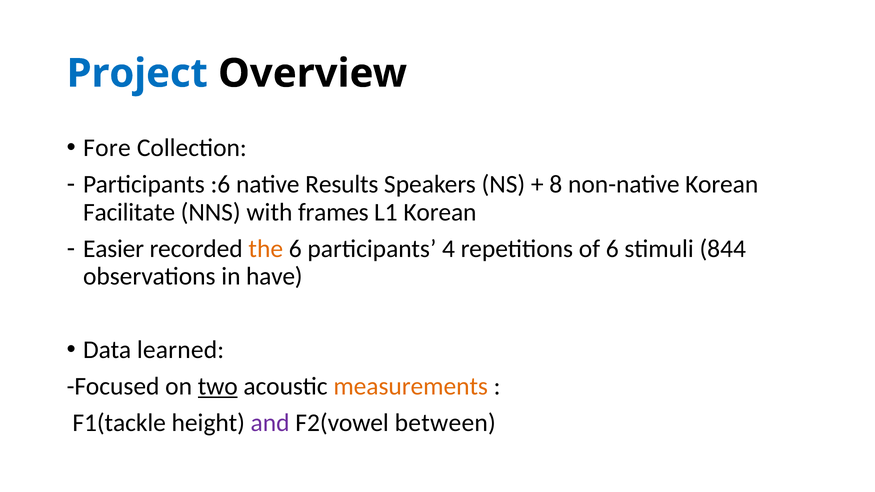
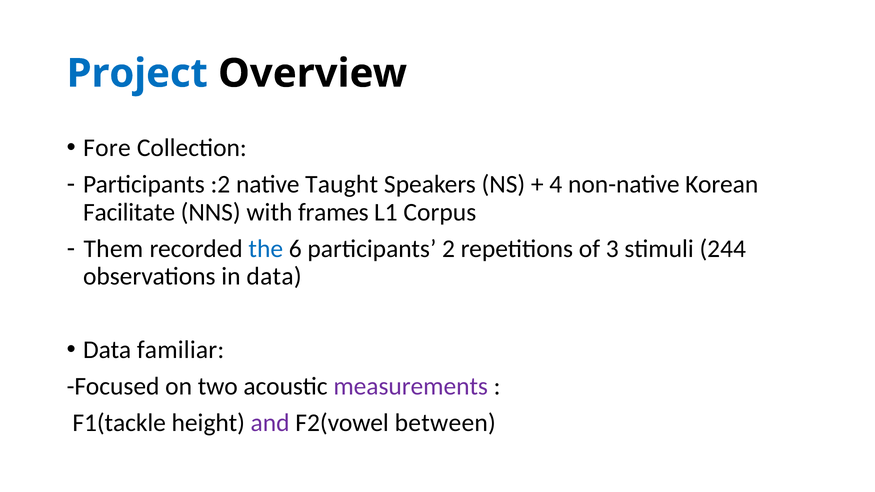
:6: :6 -> :2
Results: Results -> Taught
8: 8 -> 4
L1 Korean: Korean -> Corpus
Easier: Easier -> Them
the colour: orange -> blue
4: 4 -> 2
of 6: 6 -> 3
844: 844 -> 244
in have: have -> data
learned: learned -> familiar
two underline: present -> none
measurements colour: orange -> purple
